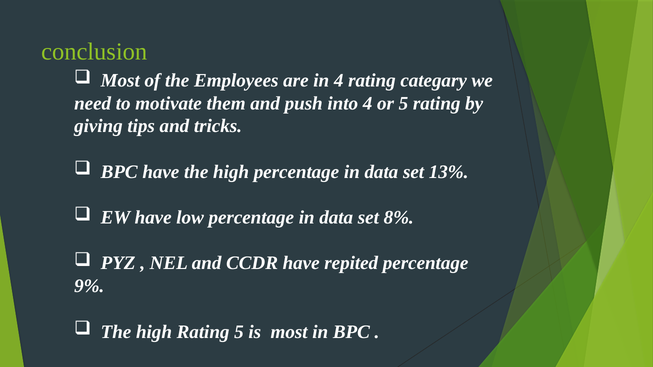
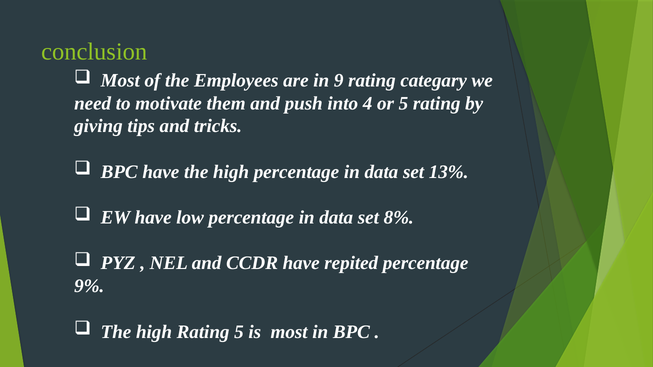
in 4: 4 -> 9
